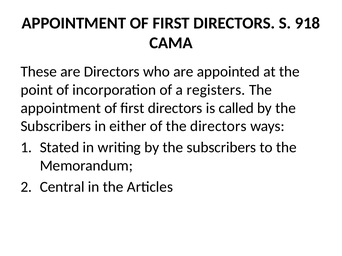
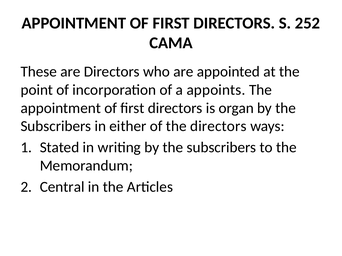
918: 918 -> 252
registers: registers -> appoints
called: called -> organ
